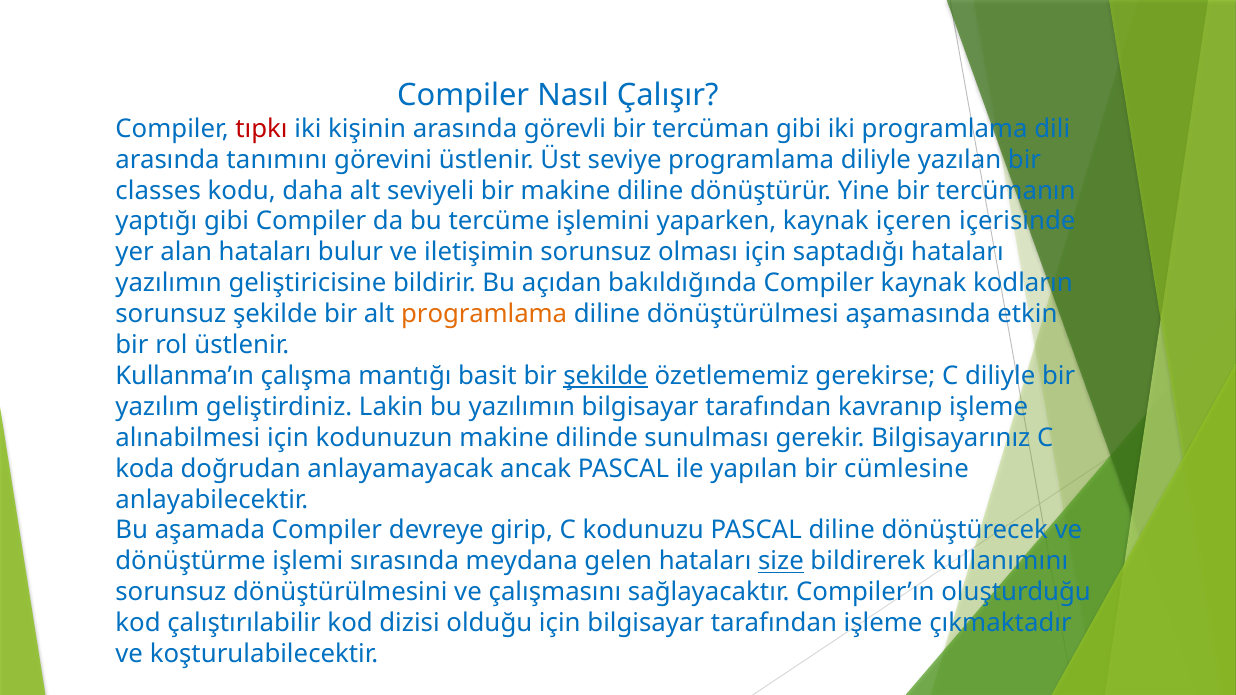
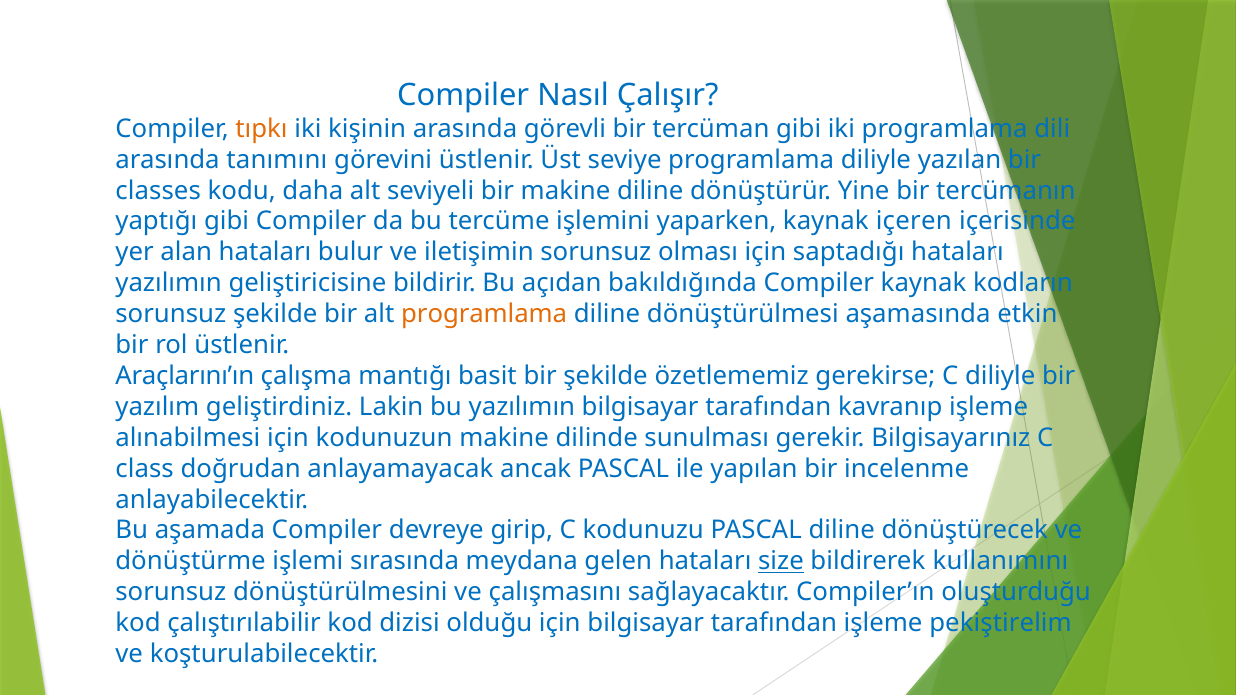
tıpkı colour: red -> orange
Kullanma’ın: Kullanma’ın -> Araçlarını’ın
şekilde at (606, 376) underline: present -> none
koda: koda -> class
cümlesine: cümlesine -> incelenme
çıkmaktadır: çıkmaktadır -> pekiştirelim
